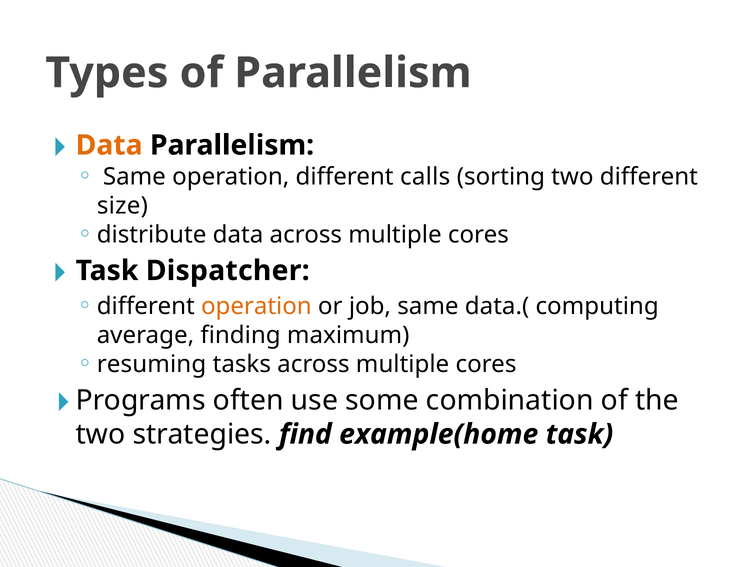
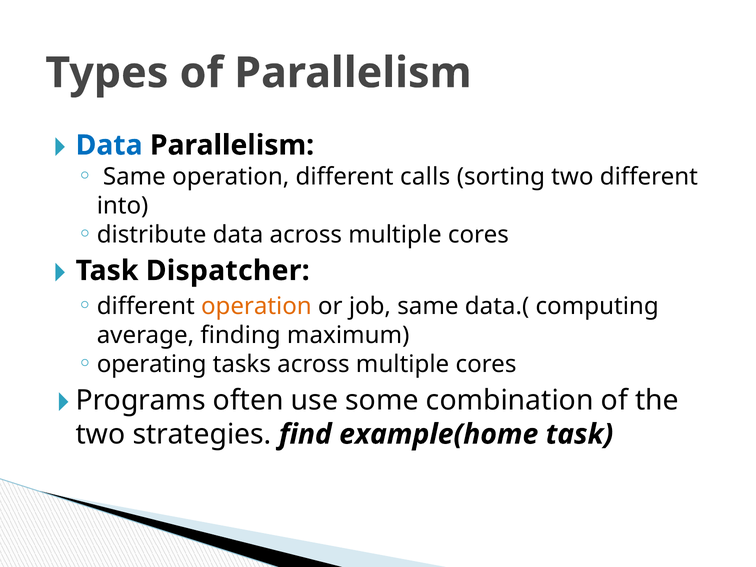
Data at (109, 145) colour: orange -> blue
size: size -> into
resuming: resuming -> operating
